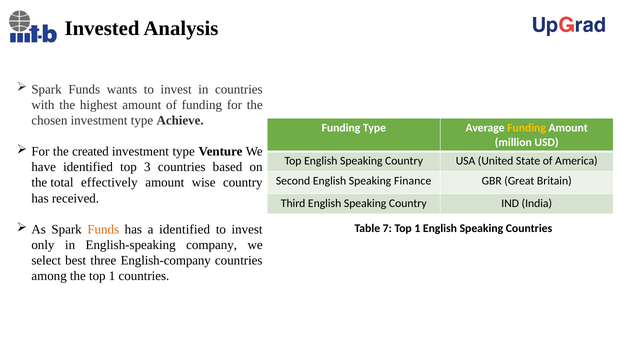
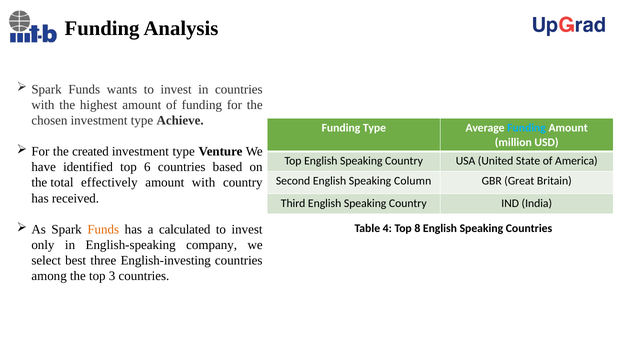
Invested at (102, 28): Invested -> Funding
Funding at (527, 128) colour: yellow -> light blue
3: 3 -> 6
Finance: Finance -> Column
amount wise: wise -> with
a identified: identified -> calculated
7: 7 -> 4
1 at (417, 228): 1 -> 8
English-company: English-company -> English-investing
the top 1: 1 -> 3
